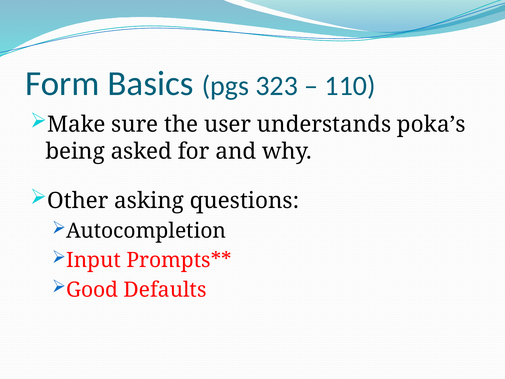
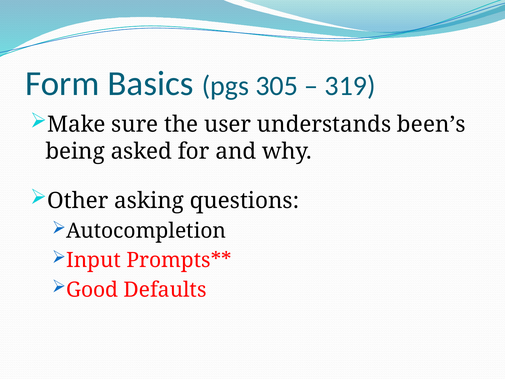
323: 323 -> 305
110: 110 -> 319
poka’s: poka’s -> been’s
